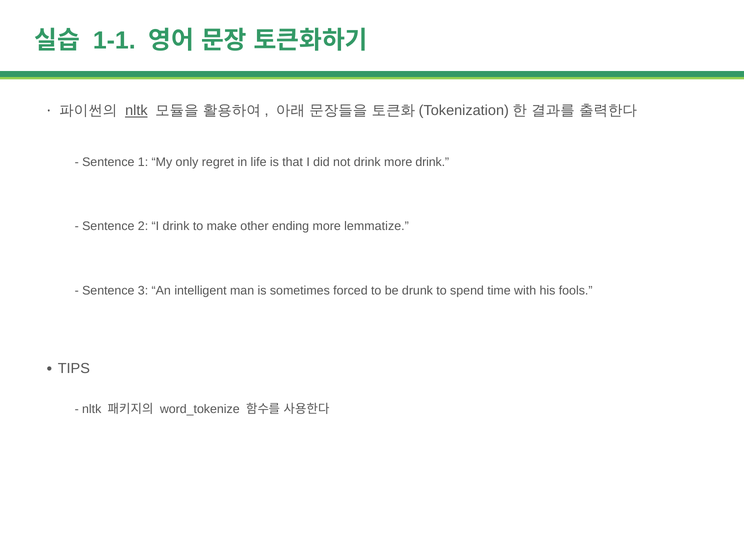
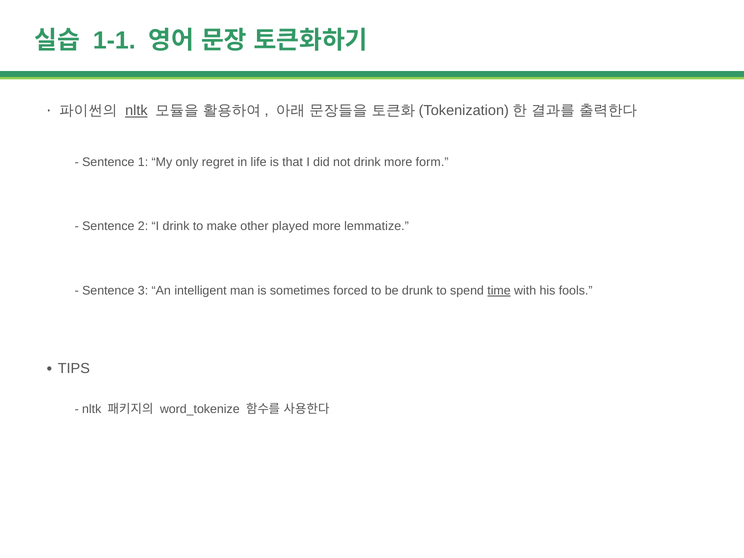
more drink: drink -> form
ending: ending -> played
time underline: none -> present
